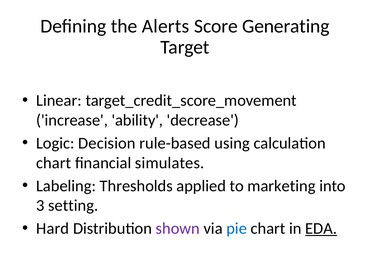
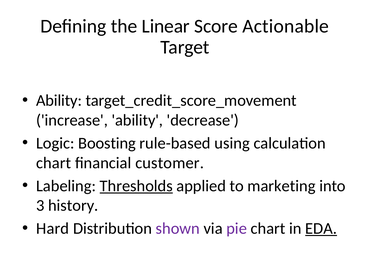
Alerts: Alerts -> Linear
Generating: Generating -> Actionable
Linear at (59, 101): Linear -> Ability
Decision: Decision -> Boosting
simulates: simulates -> customer
Thresholds underline: none -> present
setting: setting -> history
pie colour: blue -> purple
